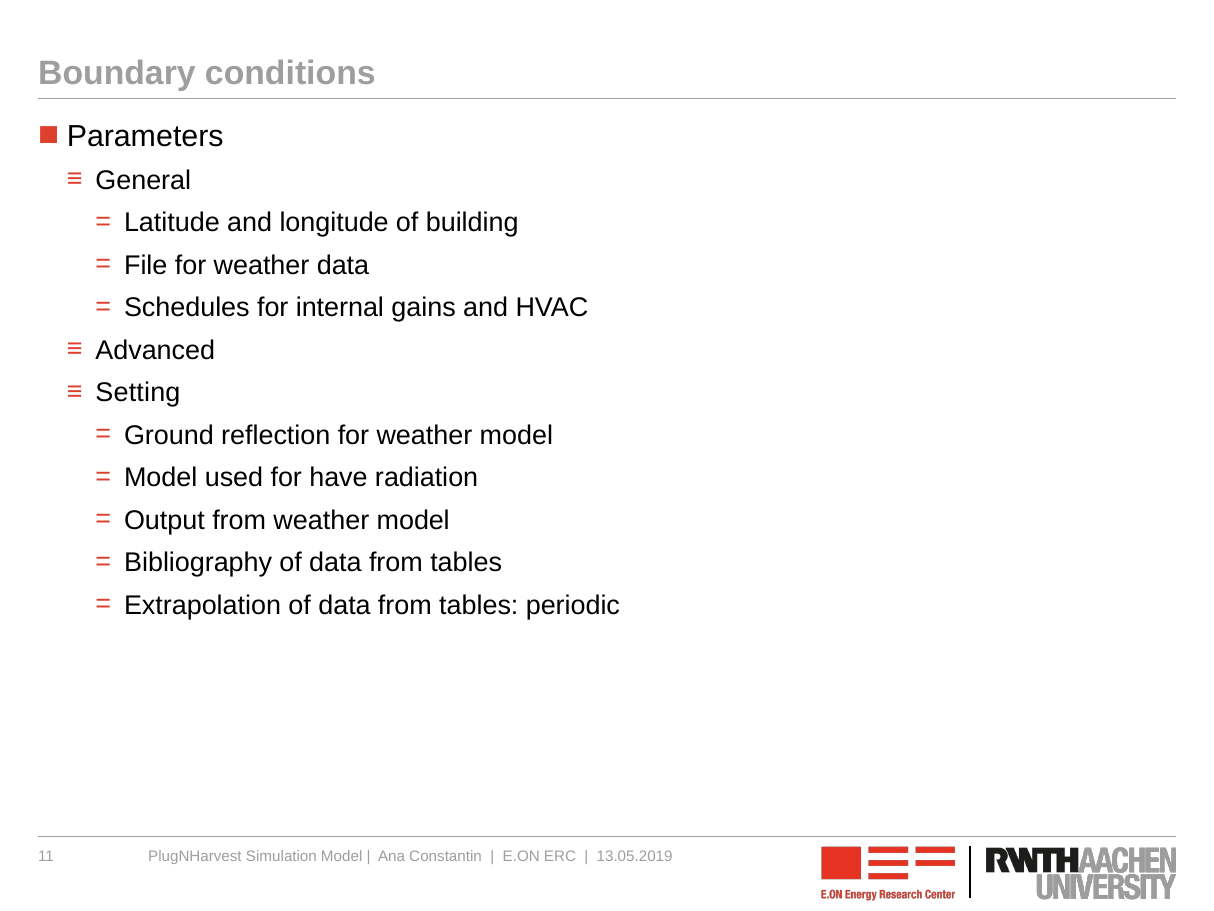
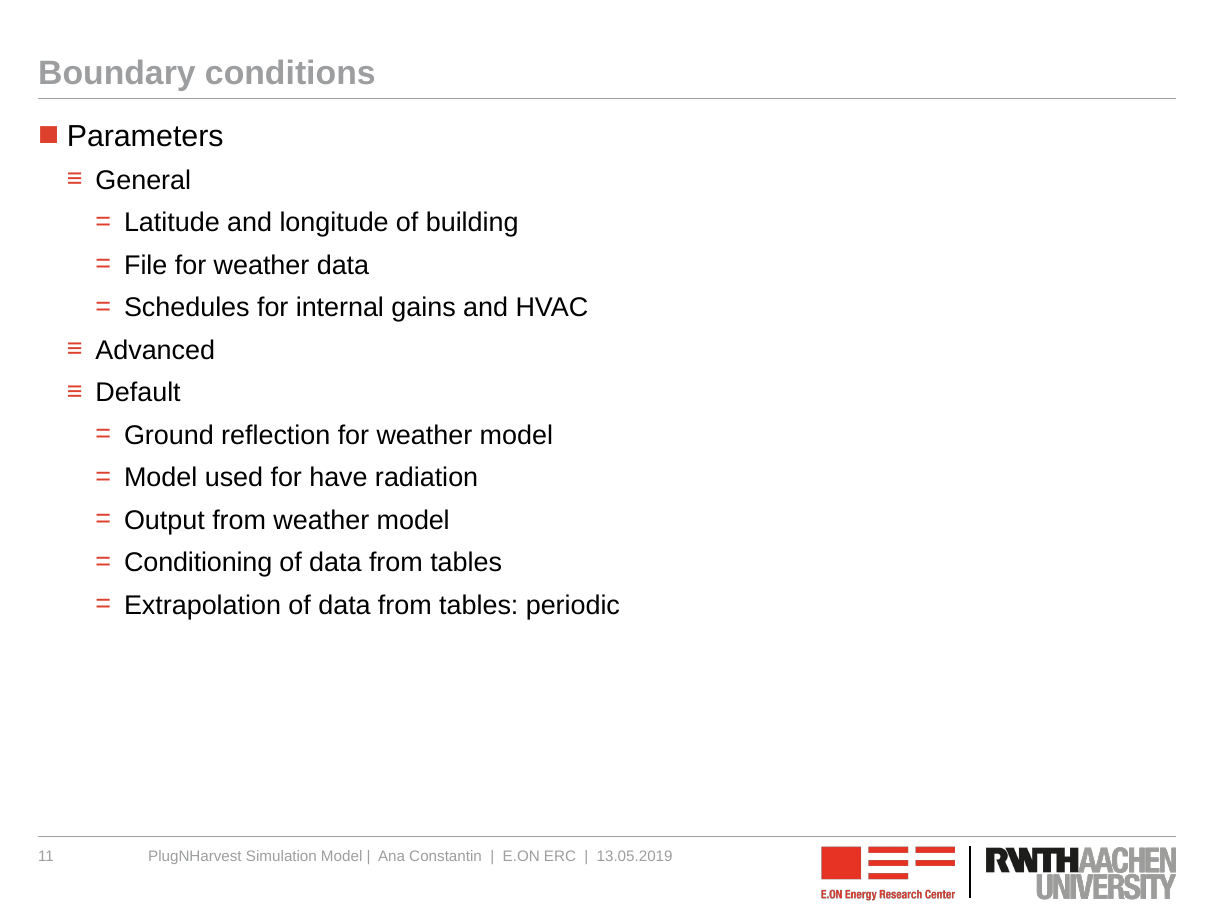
Setting: Setting -> Default
Bibliography: Bibliography -> Conditioning
